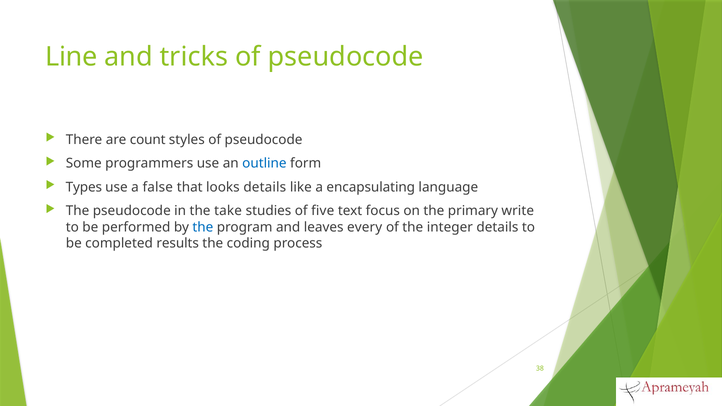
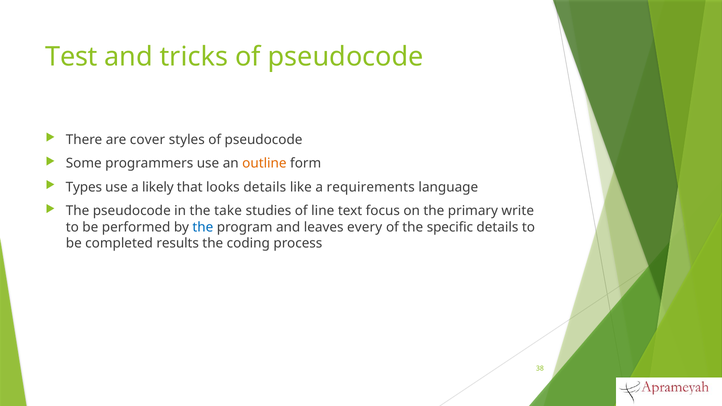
Line: Line -> Test
count: count -> cover
outline colour: blue -> orange
false: false -> likely
encapsulating: encapsulating -> requirements
five: five -> line
integer: integer -> specific
